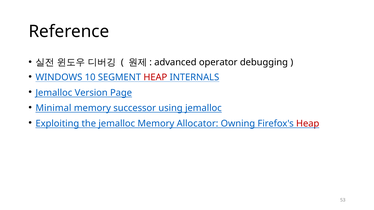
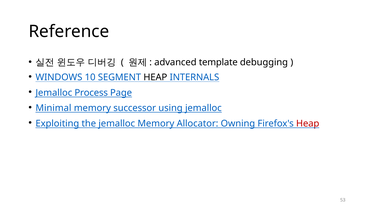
operator: operator -> template
HEAP at (155, 77) colour: red -> black
Version: Version -> Process
